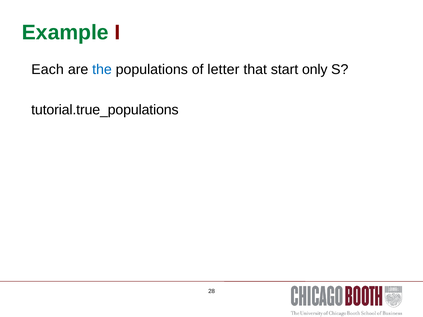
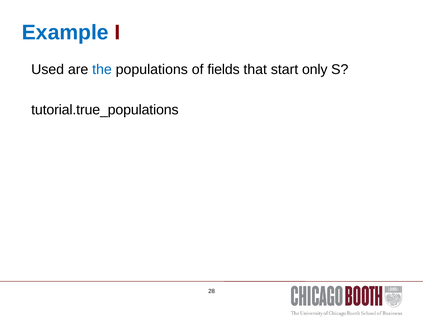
Example colour: green -> blue
Each: Each -> Used
letter: letter -> fields
